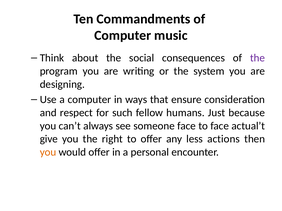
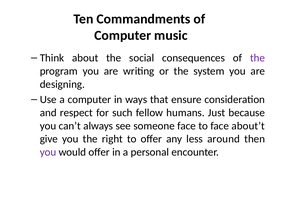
actual’t: actual’t -> about’t
actions: actions -> around
you at (48, 152) colour: orange -> purple
